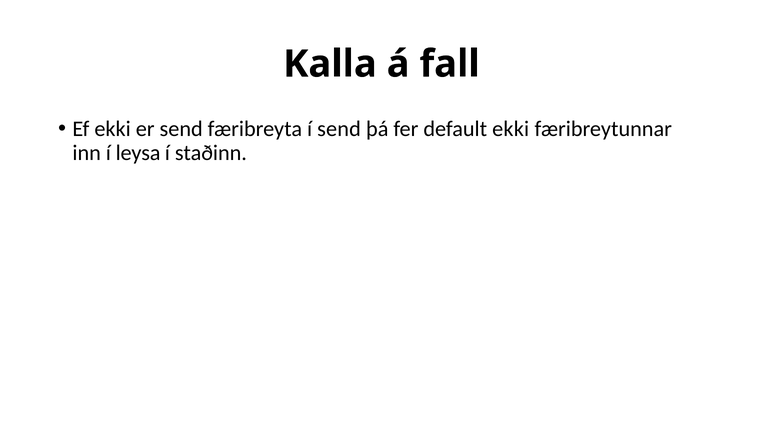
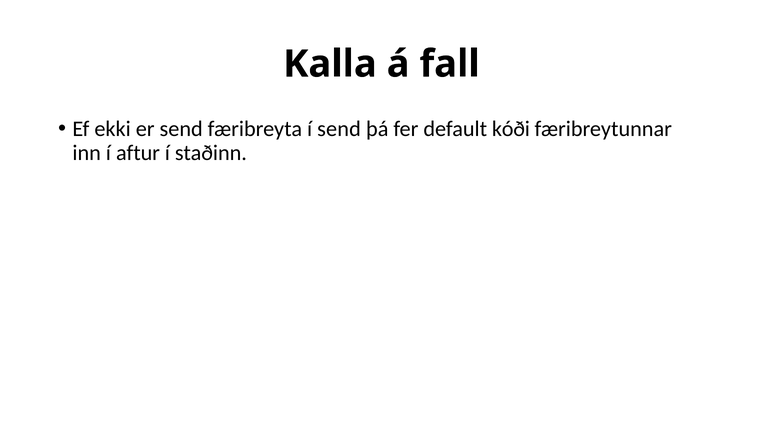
default ekki: ekki -> kóði
leysa: leysa -> aftur
